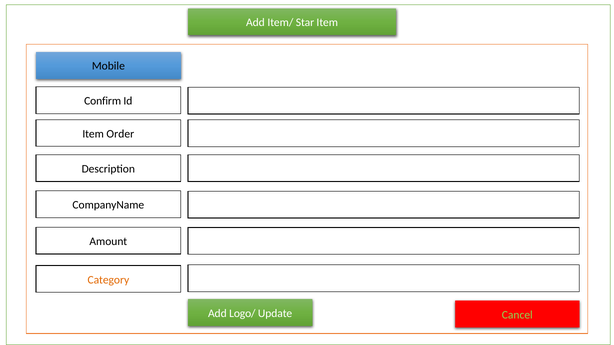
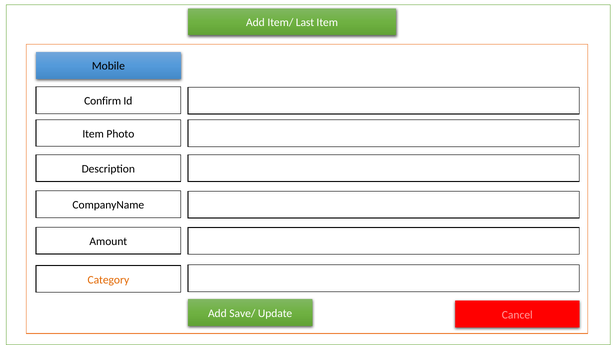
Star: Star -> Last
Order: Order -> Photo
Logo/: Logo/ -> Save/
Cancel colour: light green -> pink
